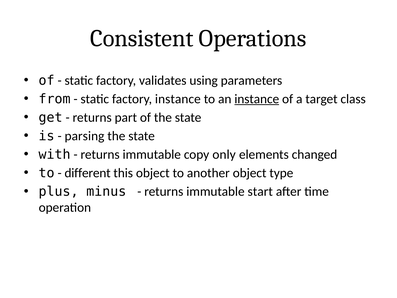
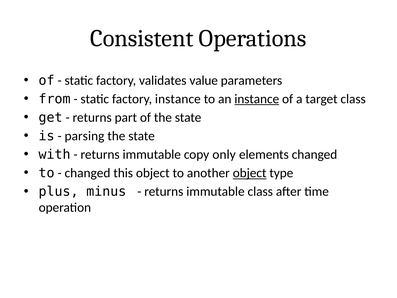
using: using -> value
different at (88, 173): different -> changed
object at (250, 173) underline: none -> present
immutable start: start -> class
